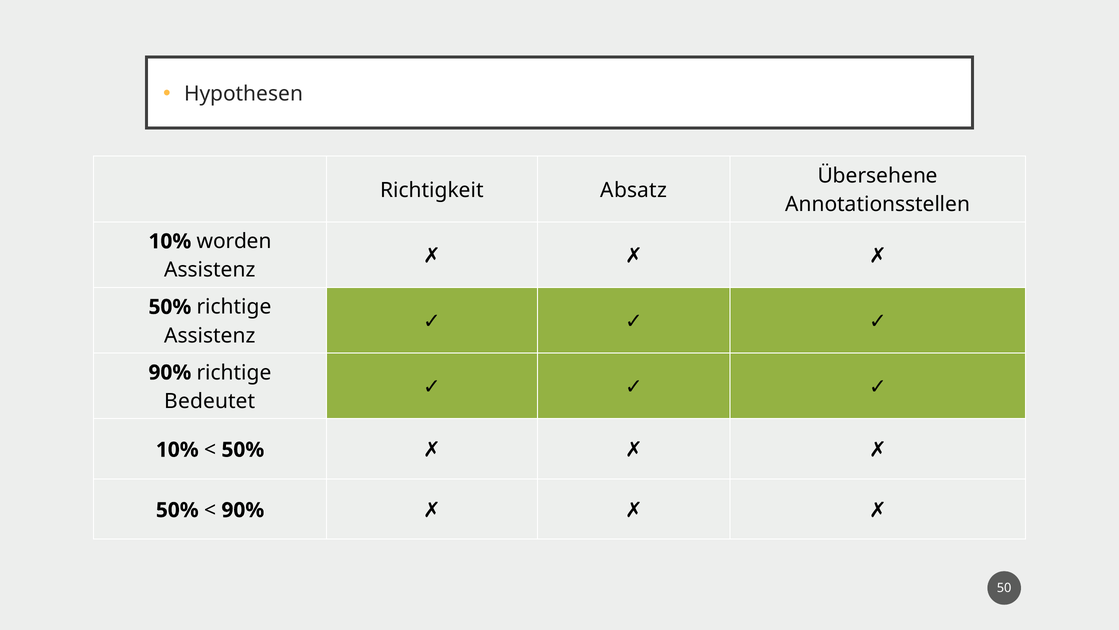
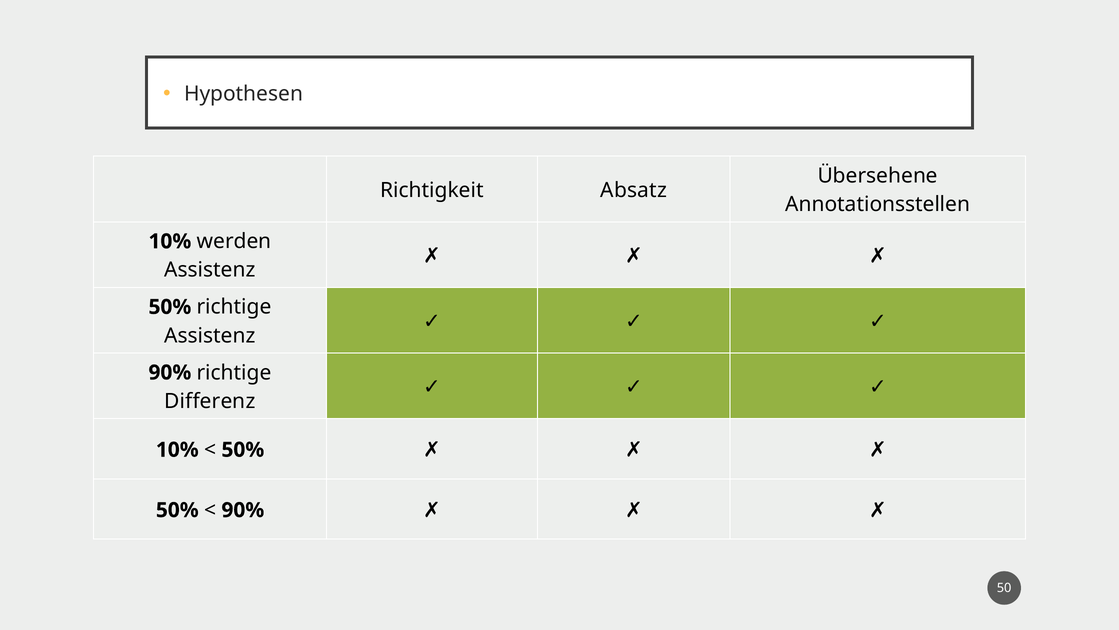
worden: worden -> werden
Bedeutet: Bedeutet -> Differenz
